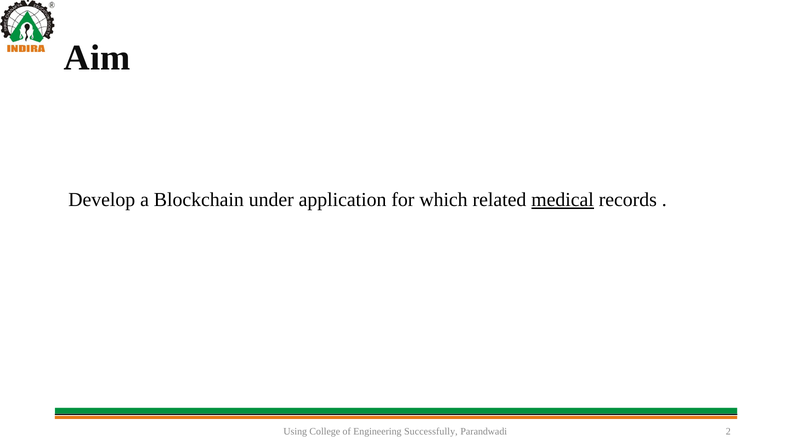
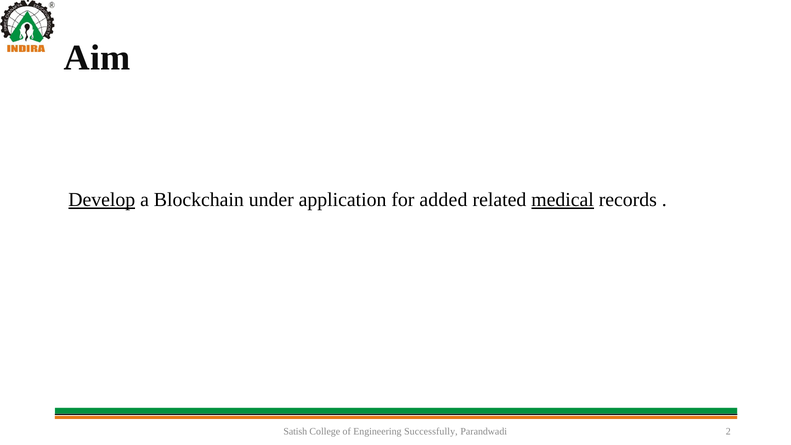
Develop underline: none -> present
which: which -> added
Using: Using -> Satish
